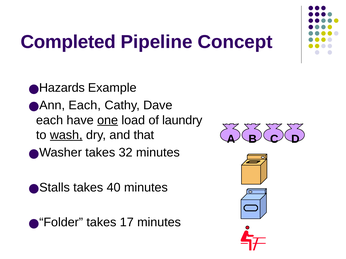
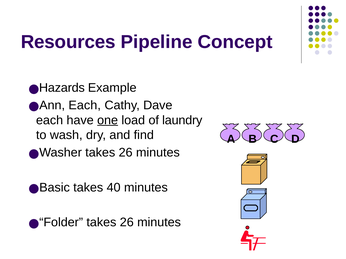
Completed: Completed -> Resources
wash underline: present -> none
that: that -> find
Washer takes 32: 32 -> 26
Stalls: Stalls -> Basic
Folder takes 17: 17 -> 26
